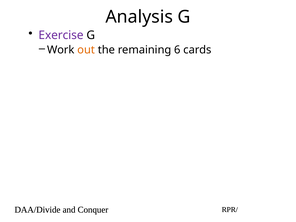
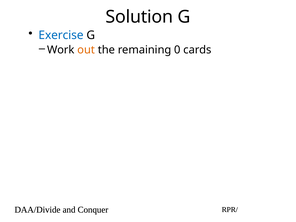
Analysis: Analysis -> Solution
Exercise colour: purple -> blue
6: 6 -> 0
